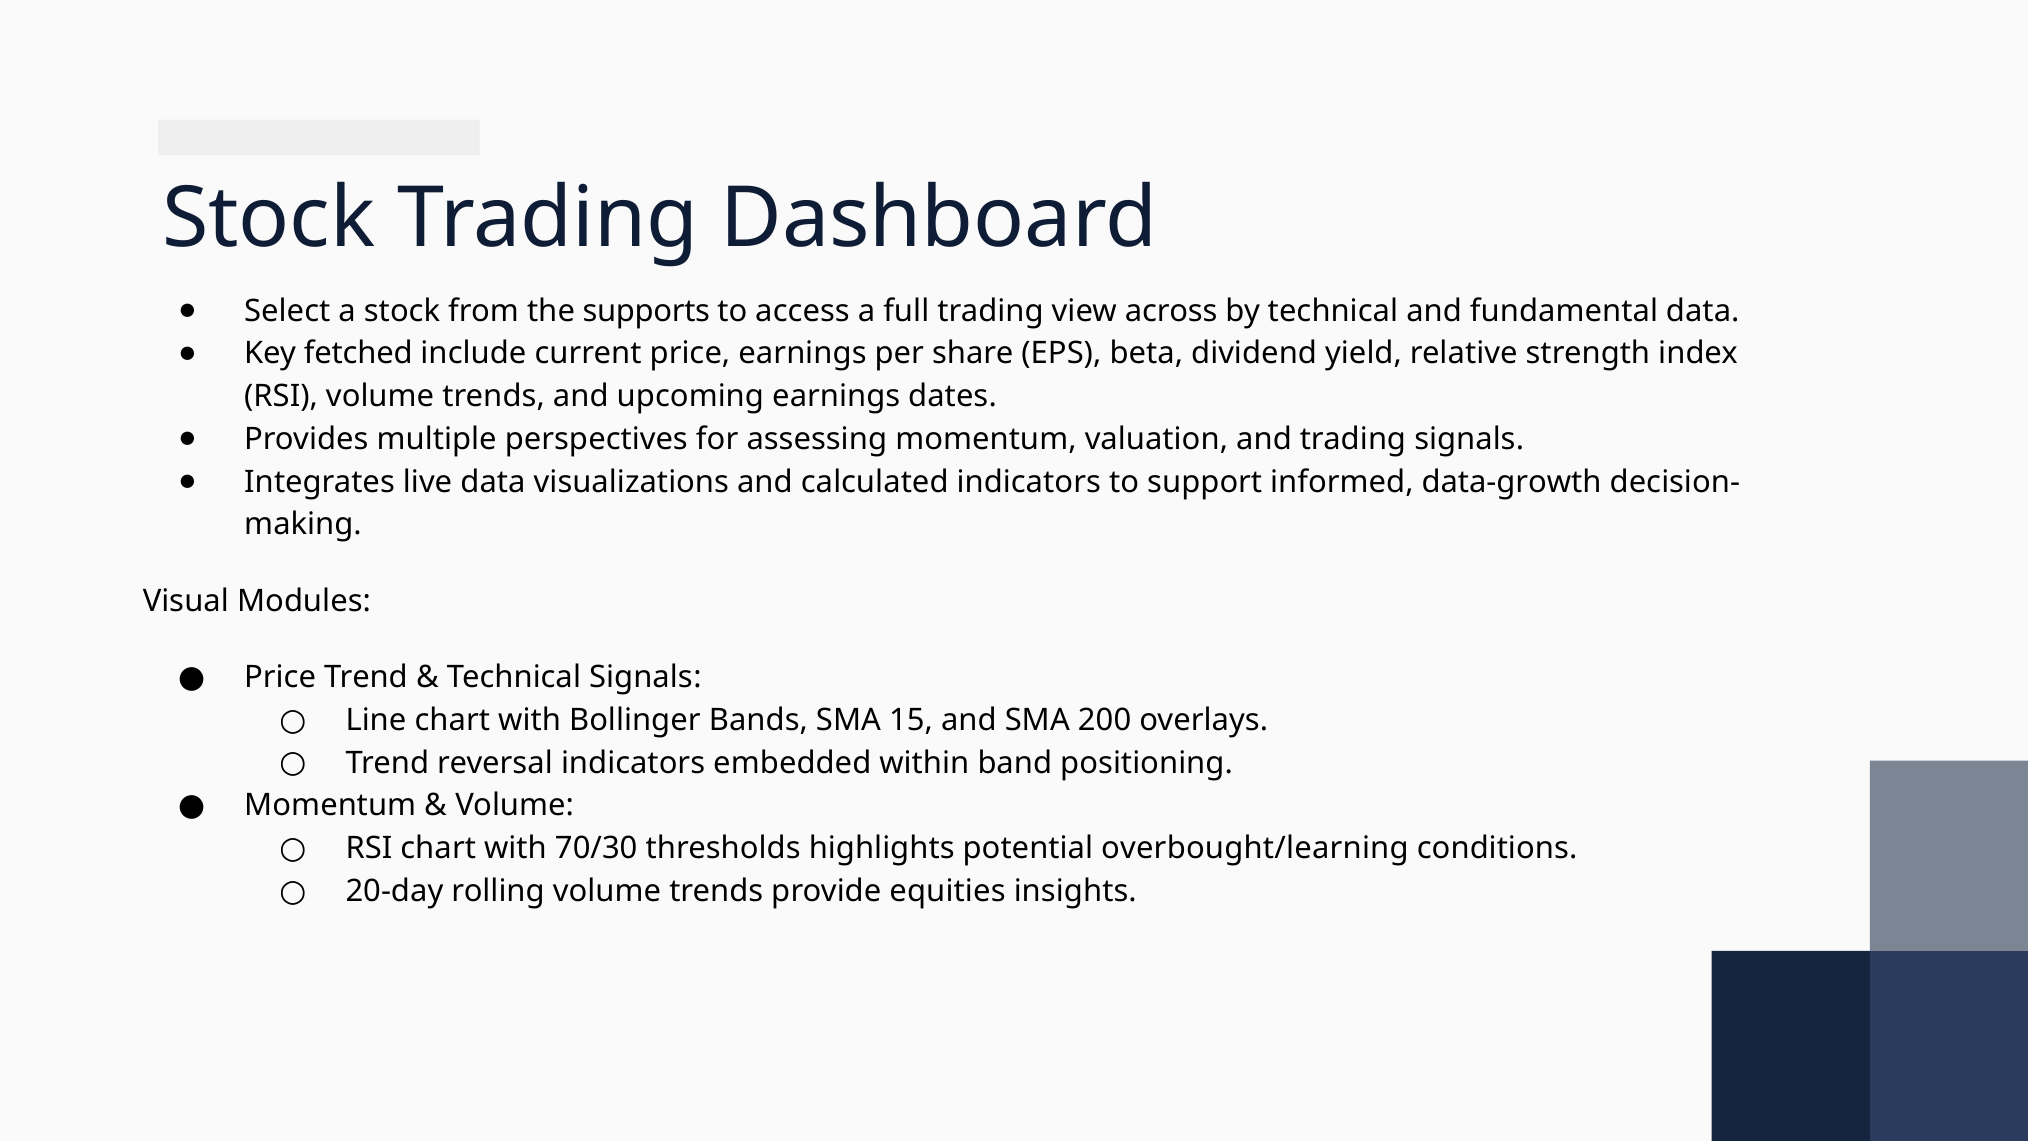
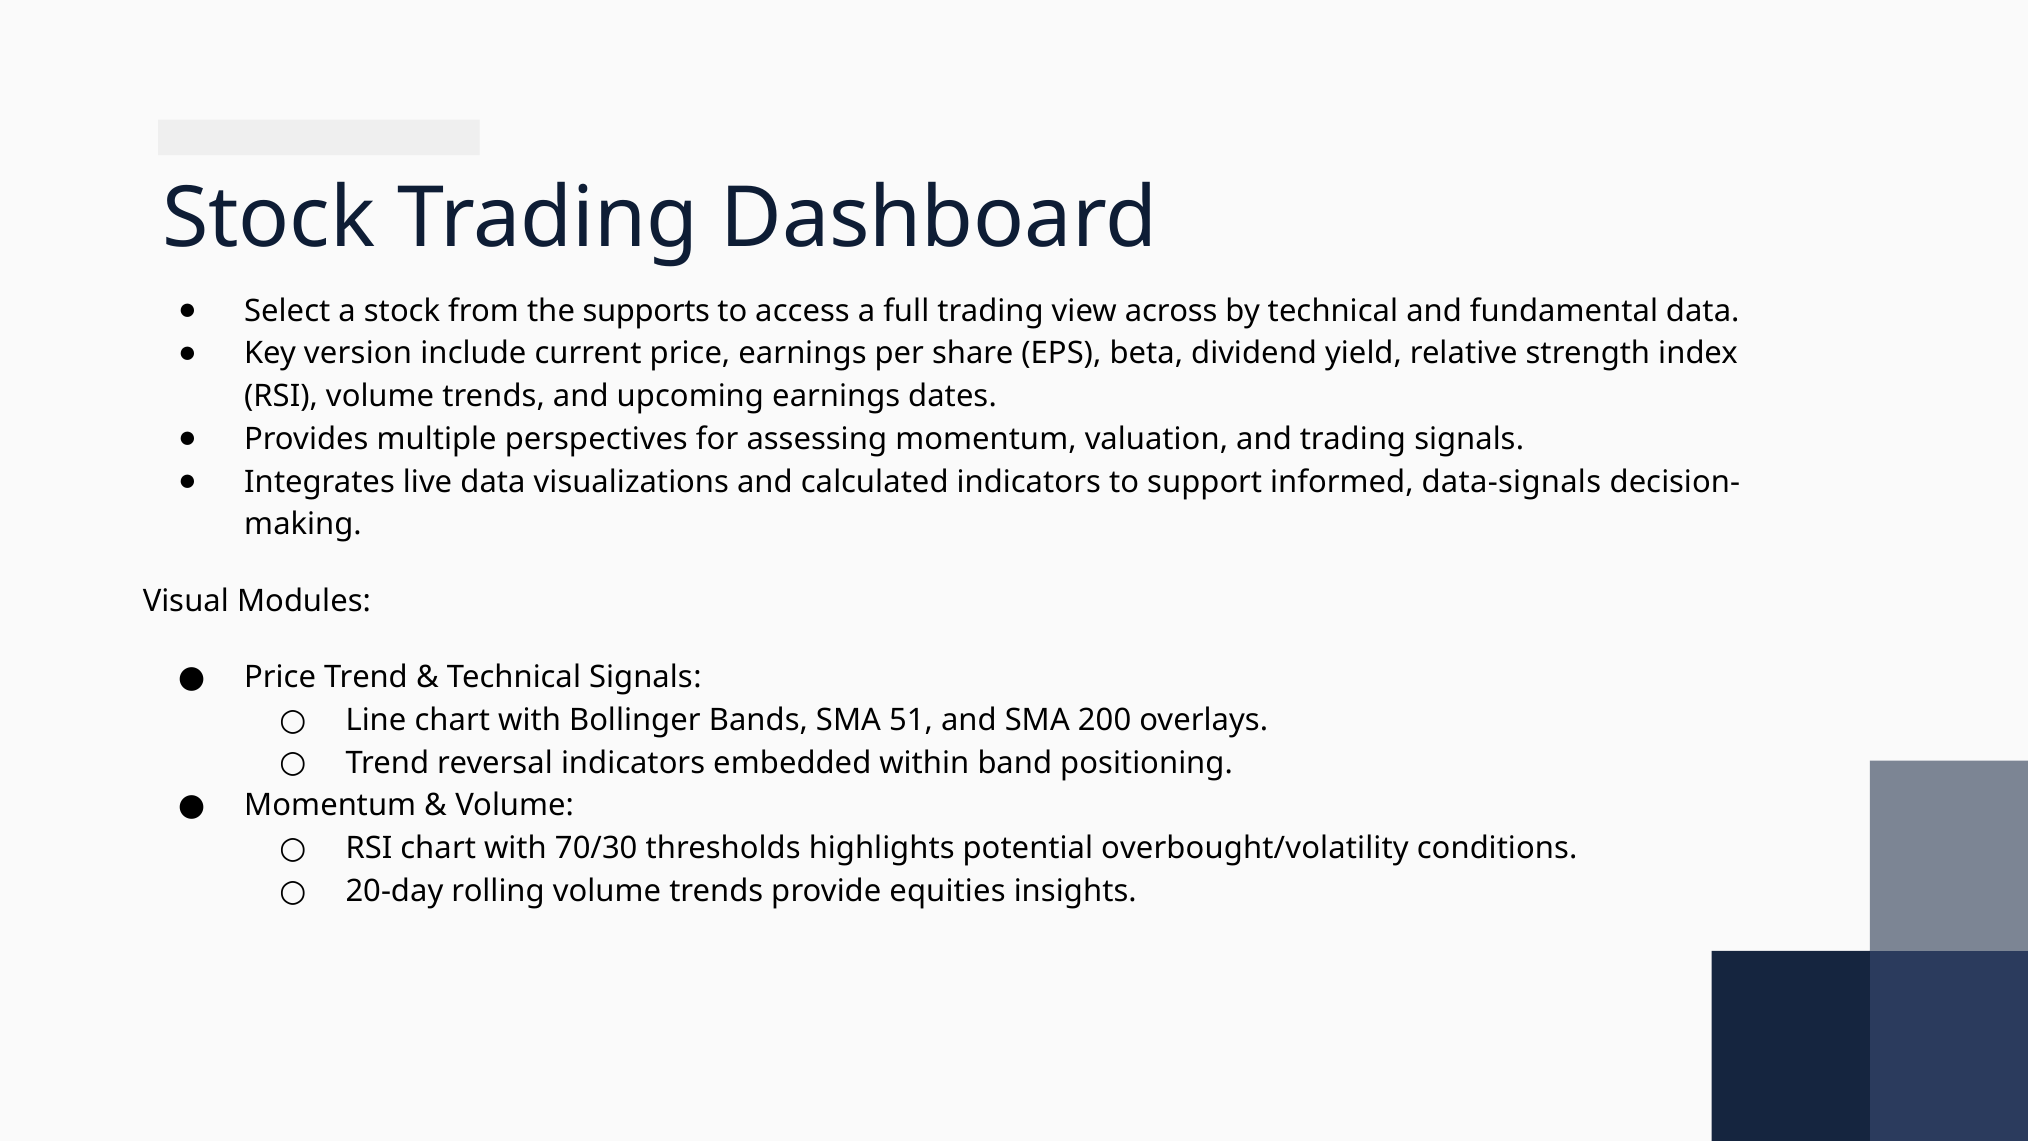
fetched: fetched -> version
data-growth: data-growth -> data-signals
15: 15 -> 51
overbought/learning: overbought/learning -> overbought/volatility
